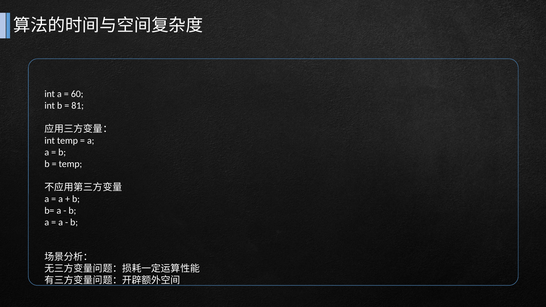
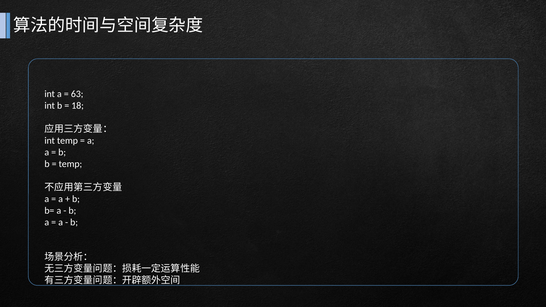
60: 60 -> 63
81: 81 -> 18
